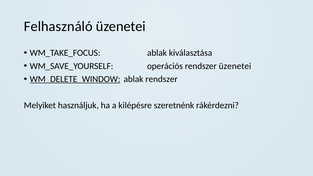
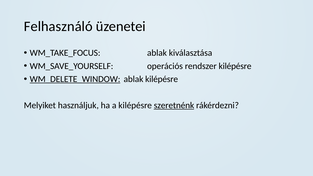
rendszer üzenetei: üzenetei -> kilépésre
ablak rendszer: rendszer -> kilépésre
szeretnénk underline: none -> present
